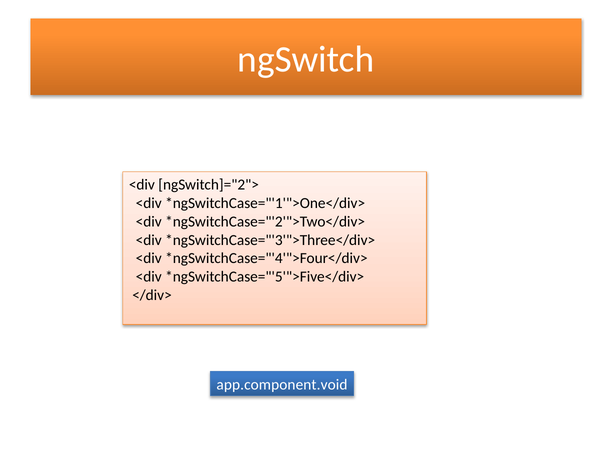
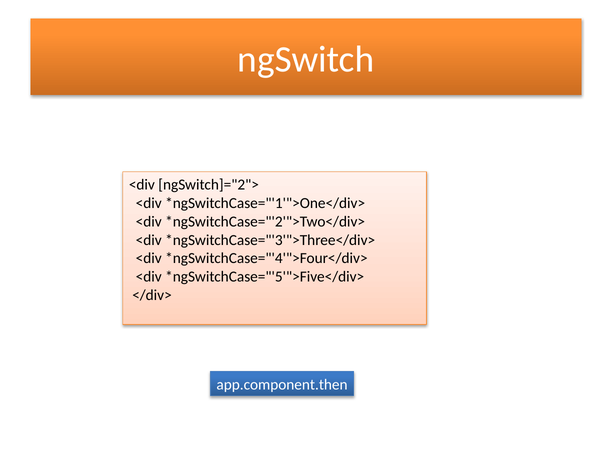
app.component.void: app.component.void -> app.component.then
